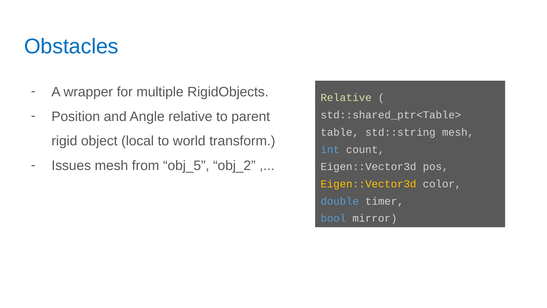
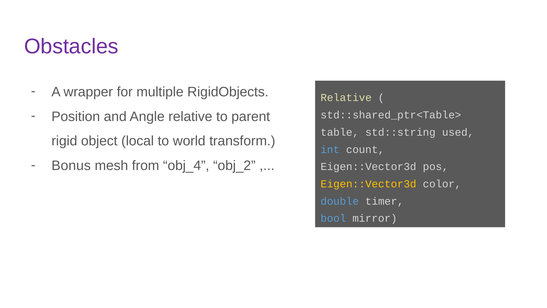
Obstacles colour: blue -> purple
std::string mesh: mesh -> used
Issues: Issues -> Bonus
obj_5: obj_5 -> obj_4
